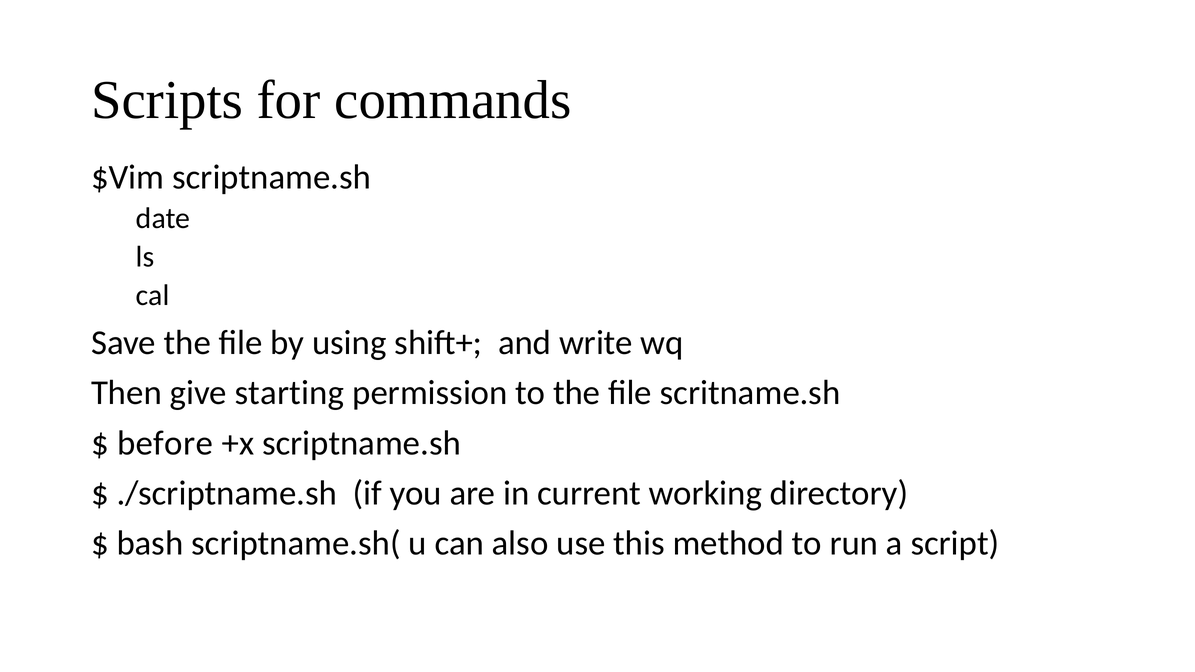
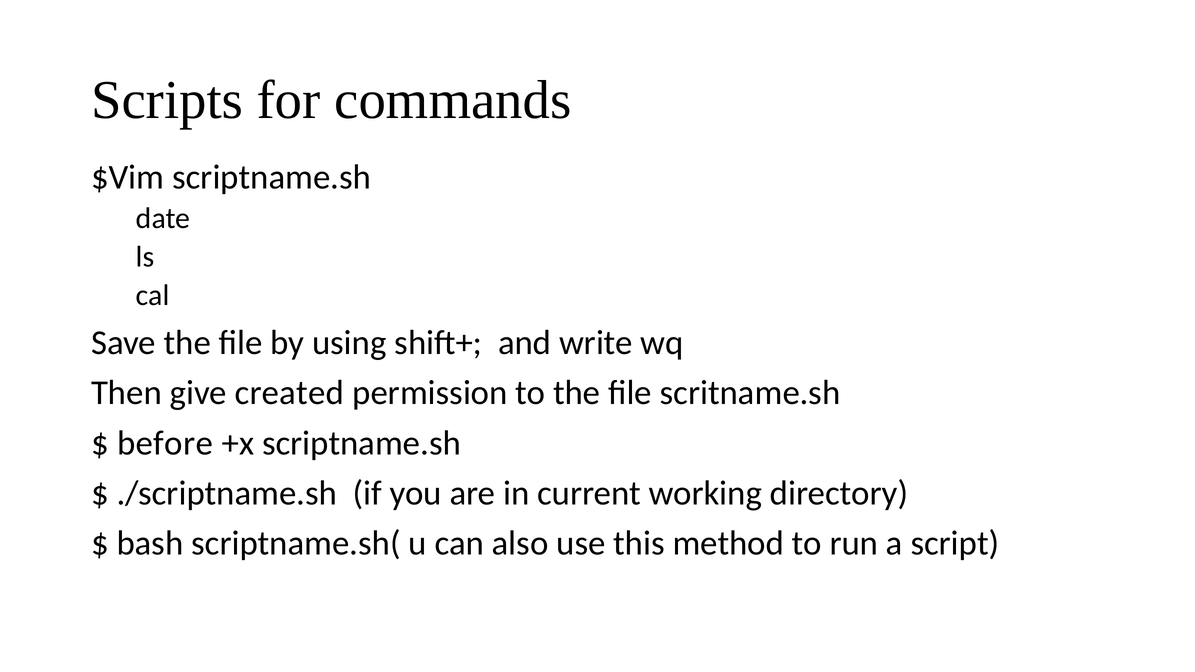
starting: starting -> created
